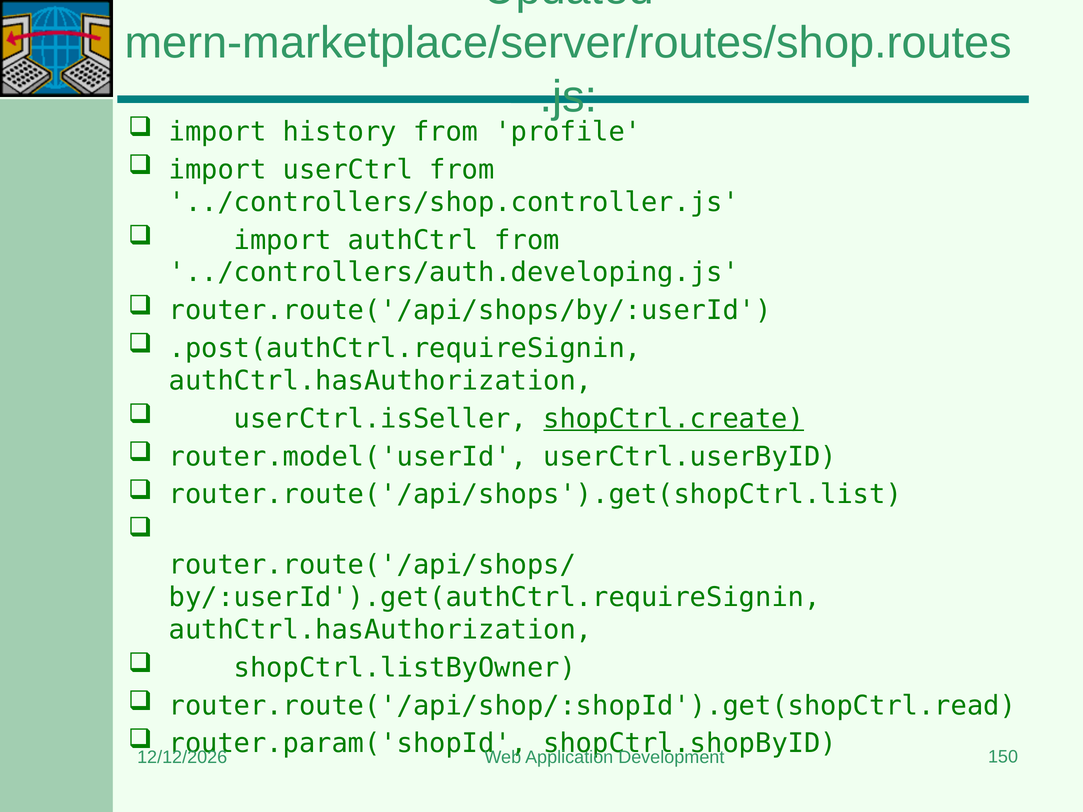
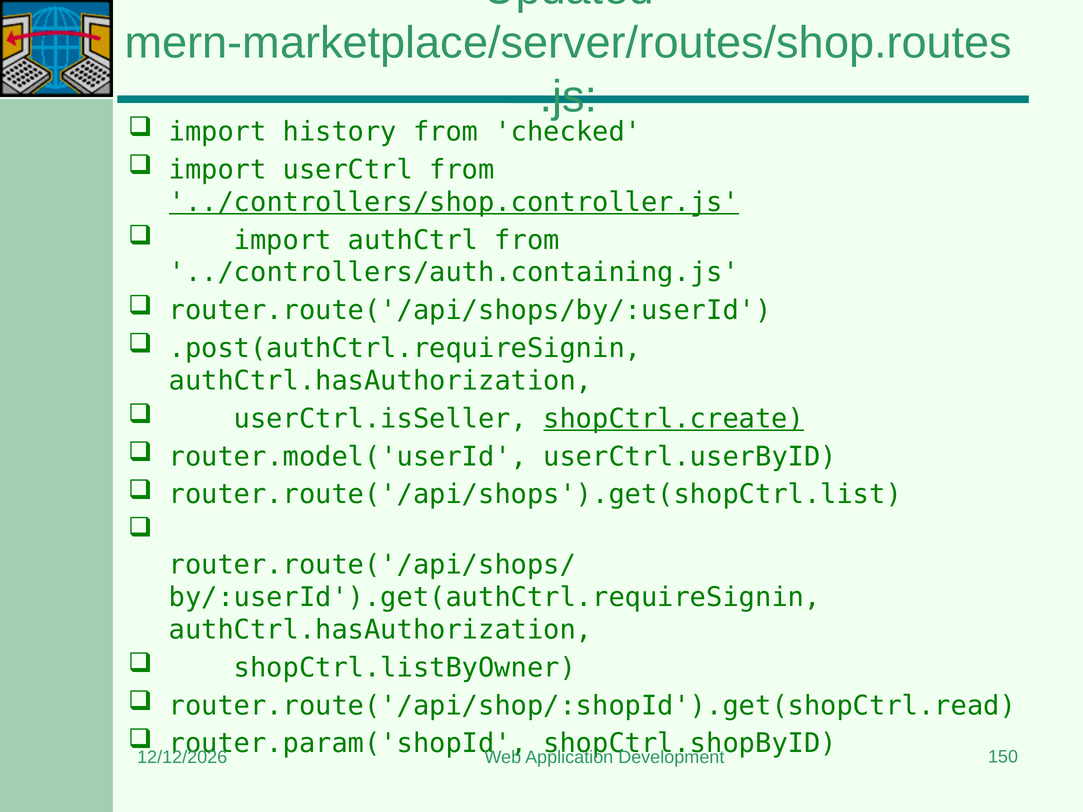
profile: profile -> checked
../controllers/shop.controller.js underline: none -> present
../controllers/auth.developing.js: ../controllers/auth.developing.js -> ../controllers/auth.containing.js
